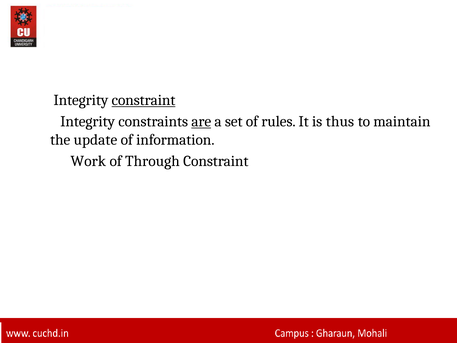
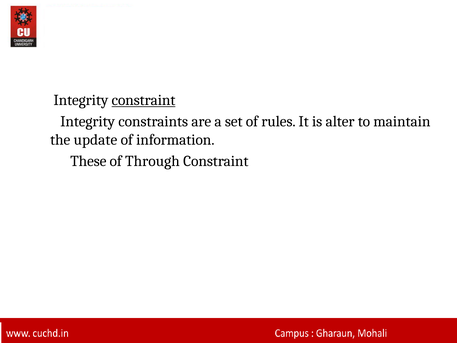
are underline: present -> none
thus: thus -> alter
Work: Work -> These
